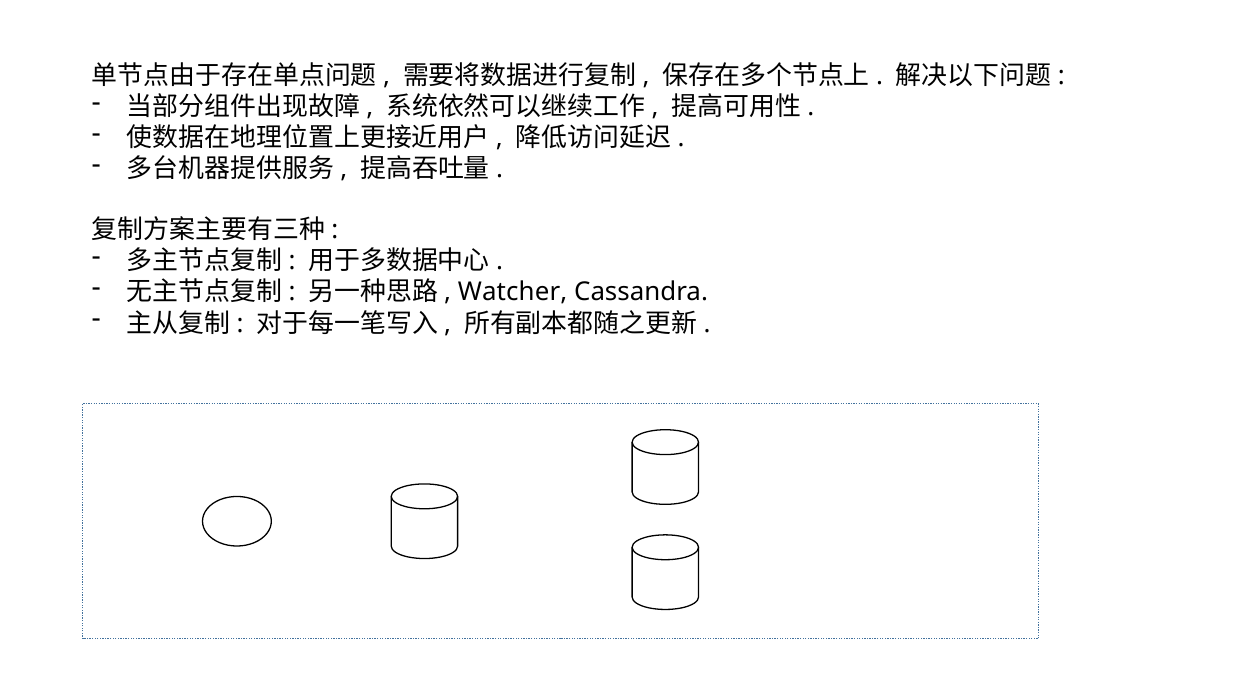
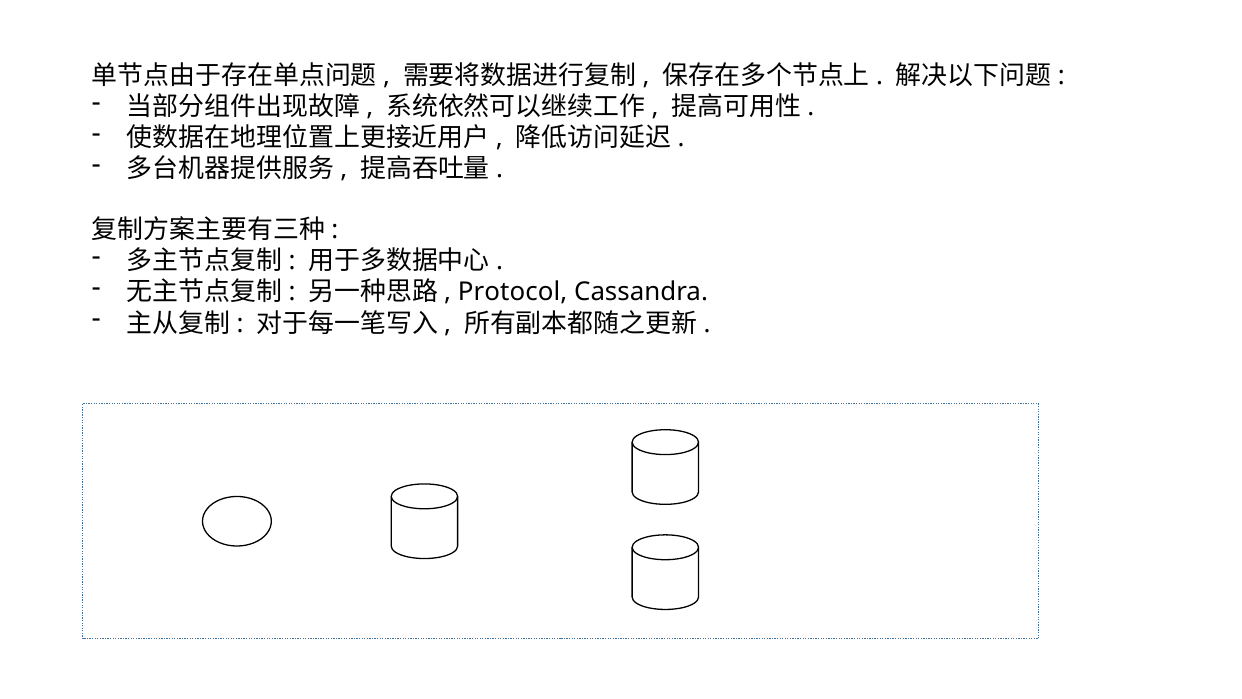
Watcher: Watcher -> Protocol
